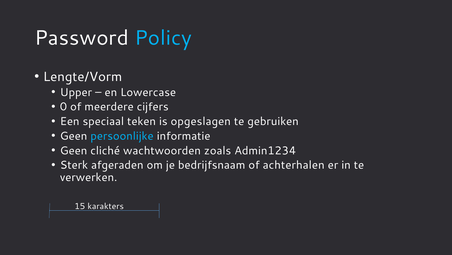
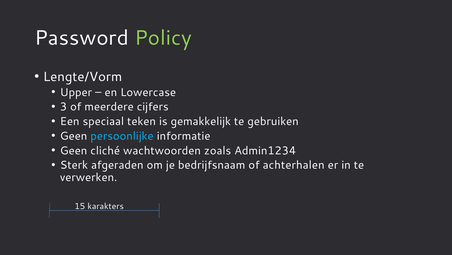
Policy colour: light blue -> light green
0: 0 -> 3
opgeslagen: opgeslagen -> gemakkelijk
